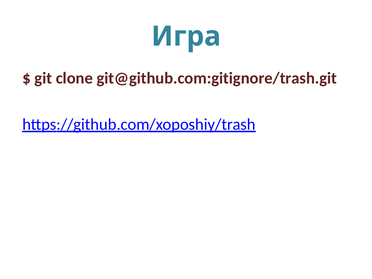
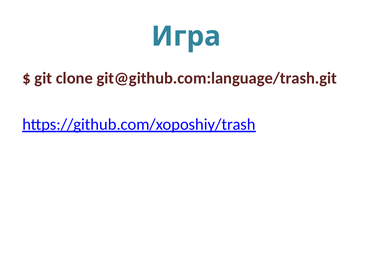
git@github.com:gitignore/trash.git: git@github.com:gitignore/trash.git -> git@github.com:language/trash.git
